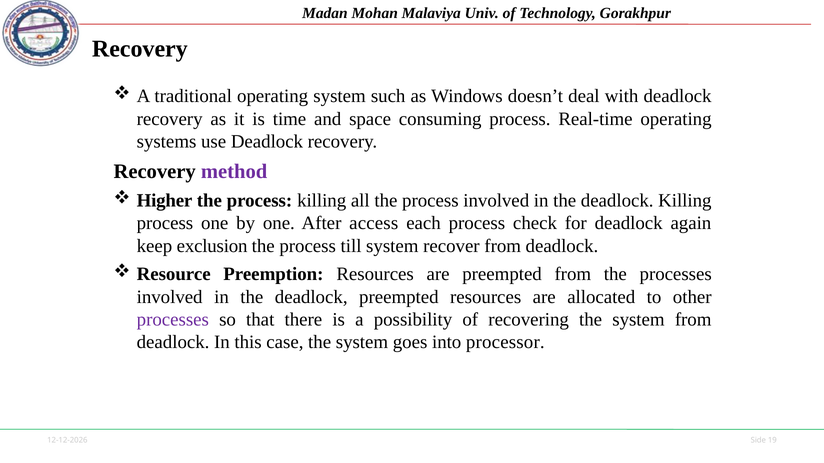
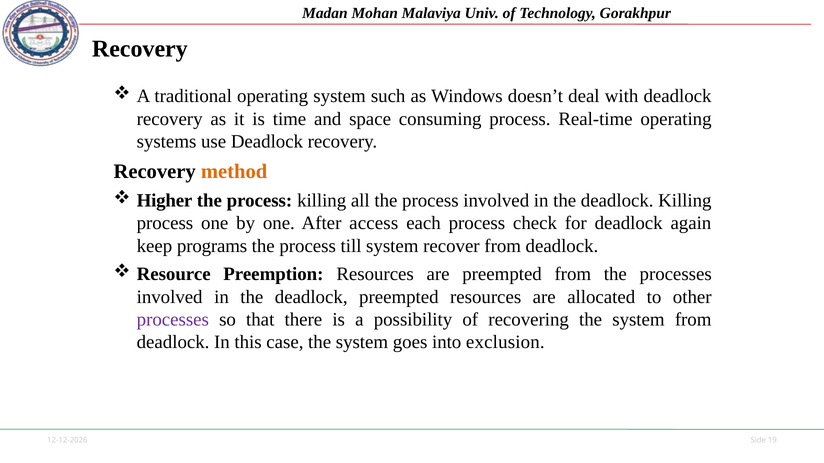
method colour: purple -> orange
exclusion: exclusion -> programs
processor: processor -> exclusion
